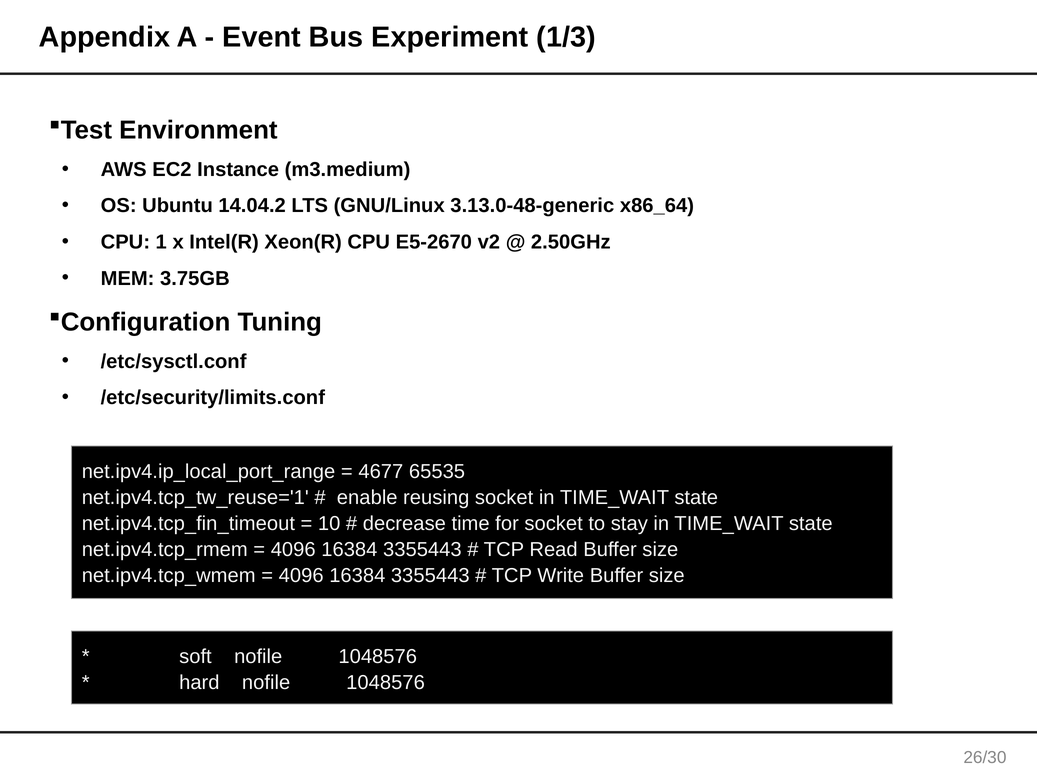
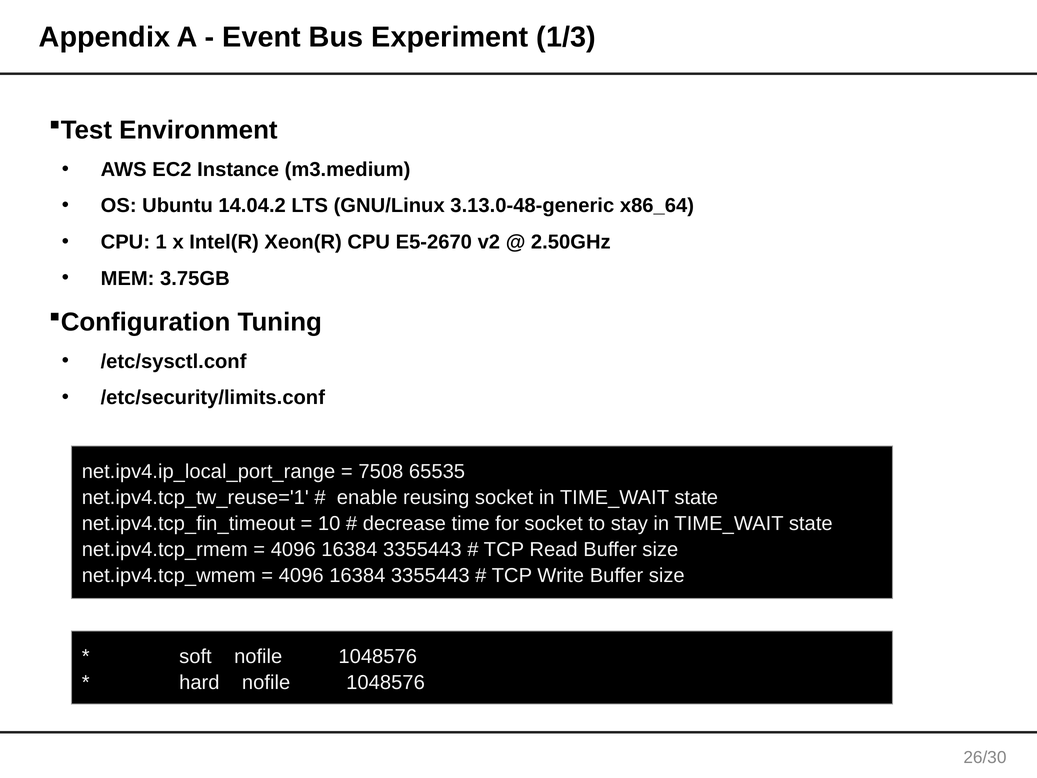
4677: 4677 -> 7508
